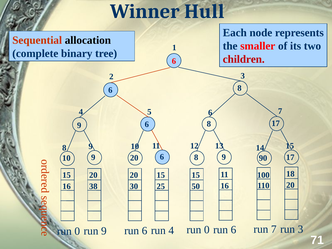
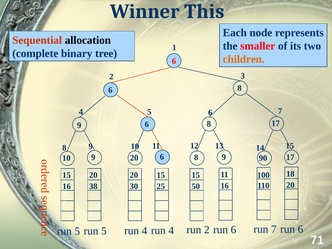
Hull: Hull -> This
children colour: red -> orange
0 at (77, 231): 0 -> 5
9 at (104, 231): 9 -> 5
6 at (145, 231): 6 -> 4
4 run 0: 0 -> 2
7 run 3: 3 -> 6
